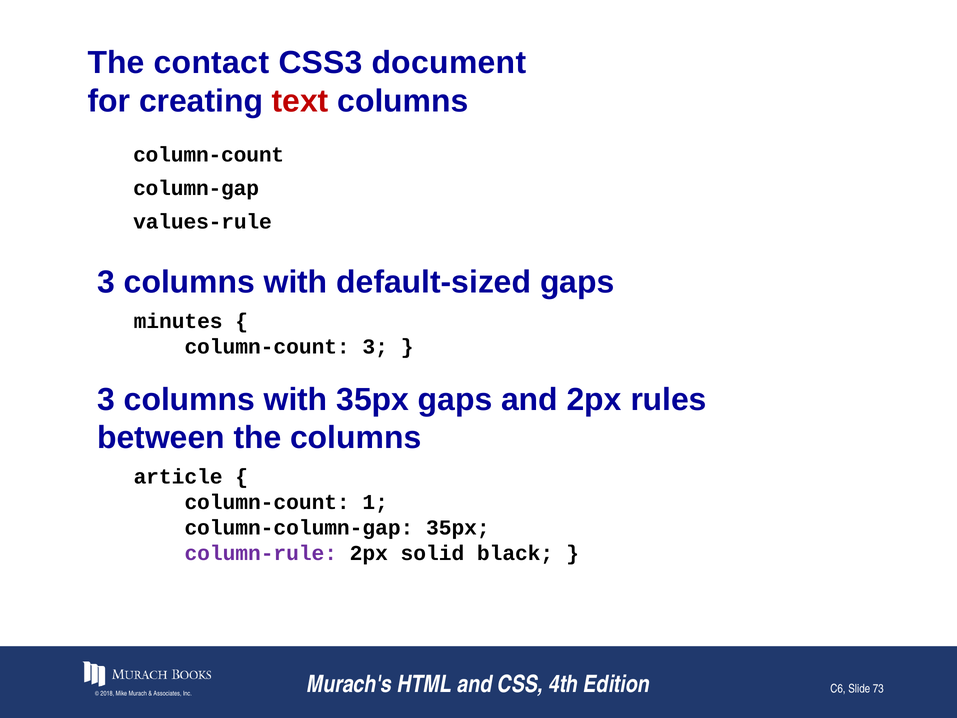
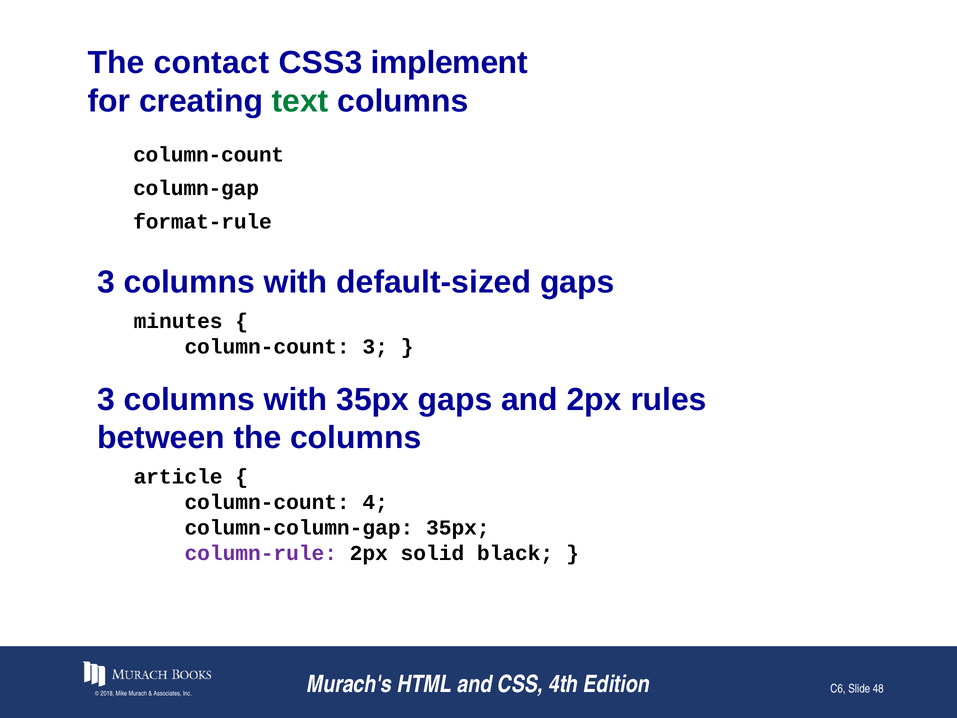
document: document -> implement
text colour: red -> green
values-rule: values-rule -> format-rule
1: 1 -> 4
73: 73 -> 48
